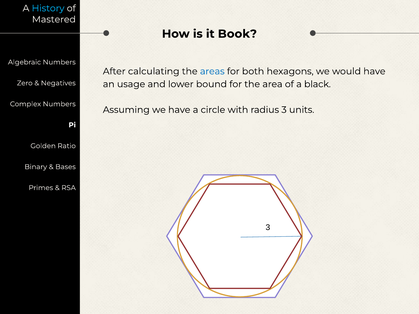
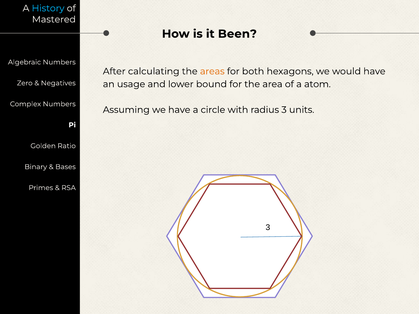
Book: Book -> Been
areas colour: blue -> orange
black: black -> atom
